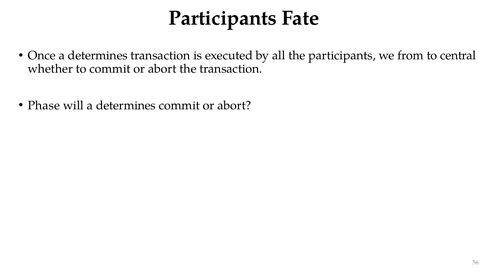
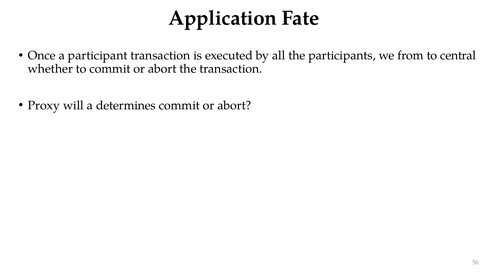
Participants at (223, 18): Participants -> Application
Once a determines: determines -> participant
Phase: Phase -> Proxy
